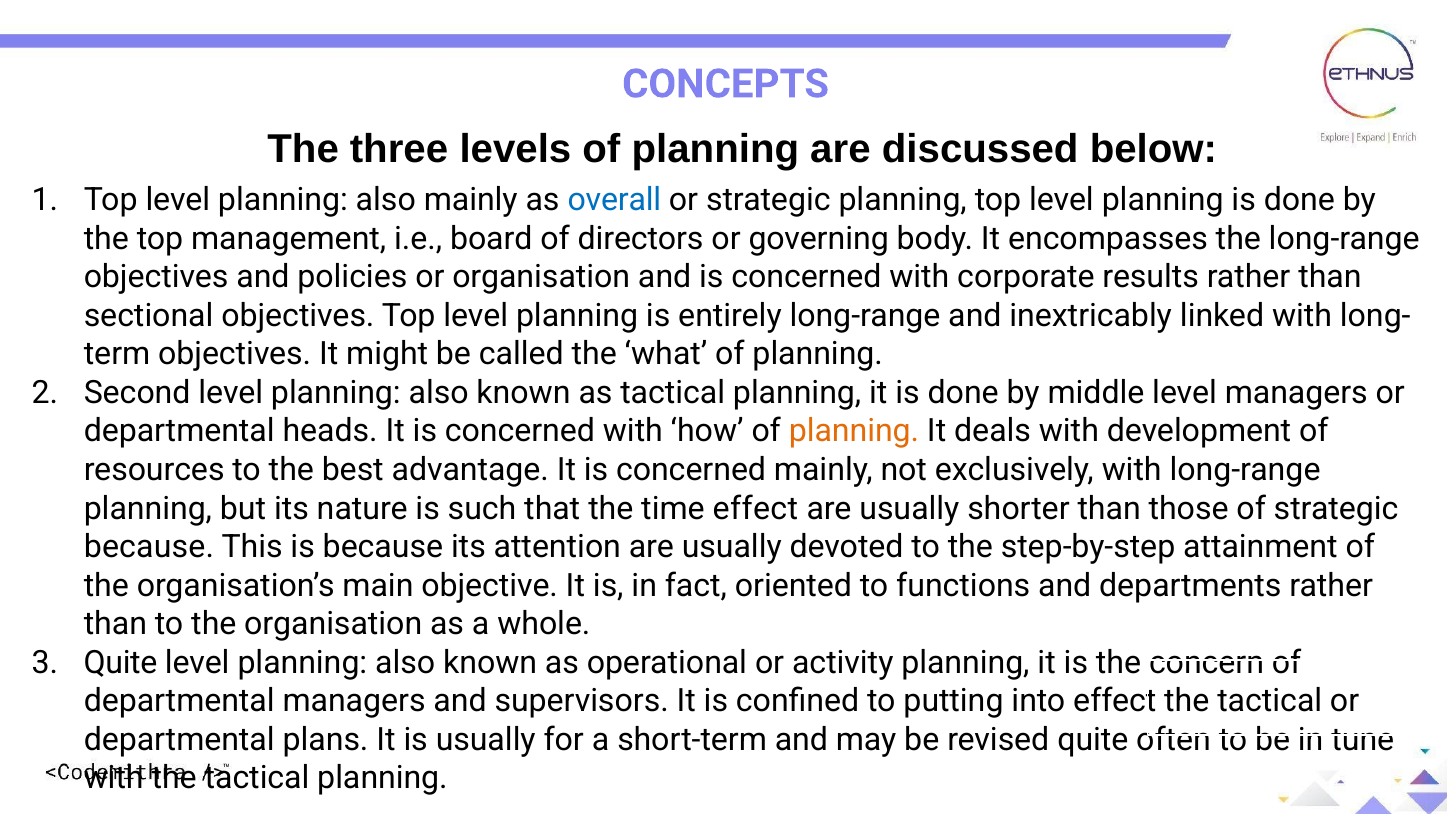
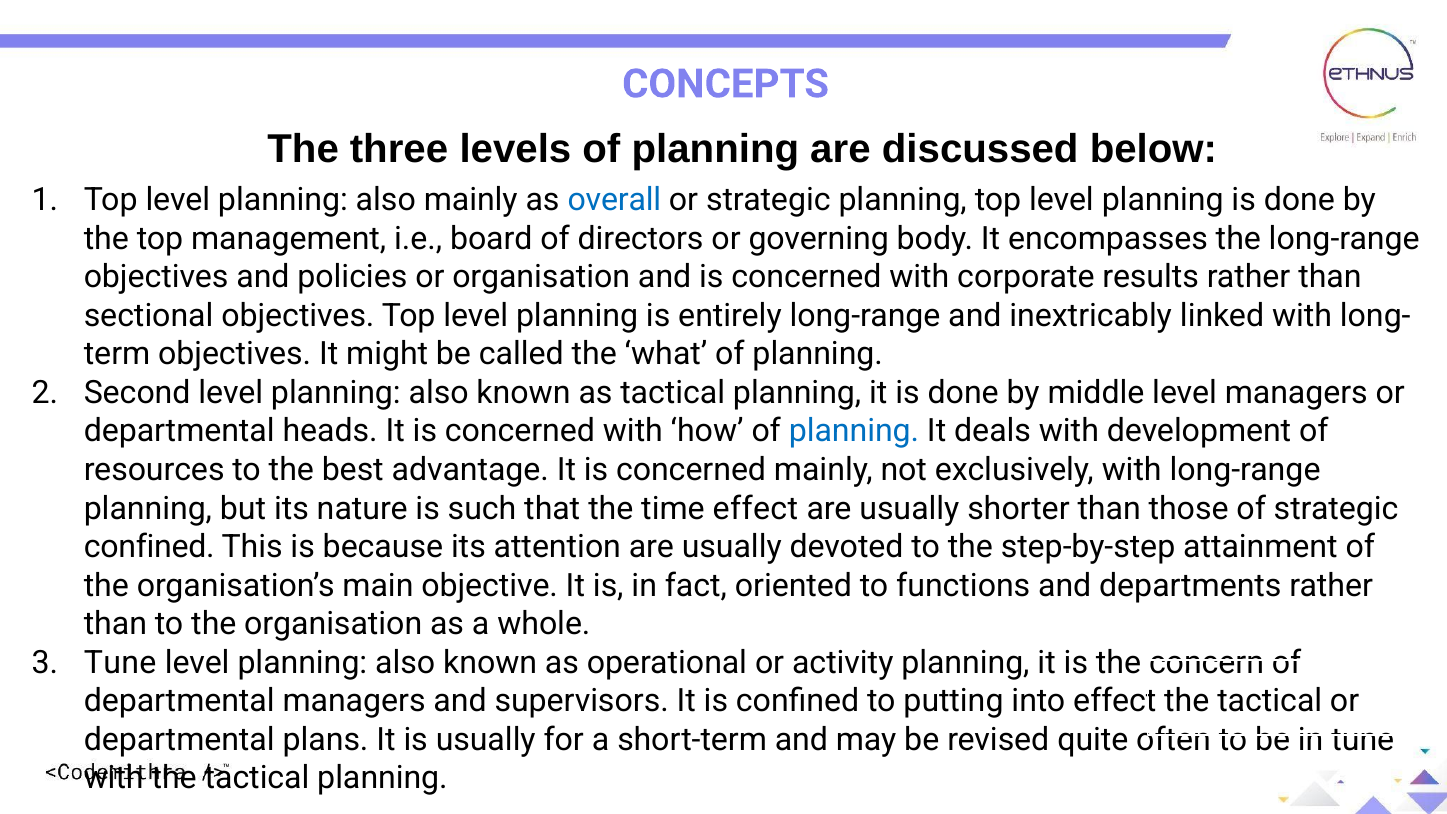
planning at (854, 431) colour: orange -> blue
because at (149, 547): because -> confined
Quite at (121, 663): Quite -> Tune
